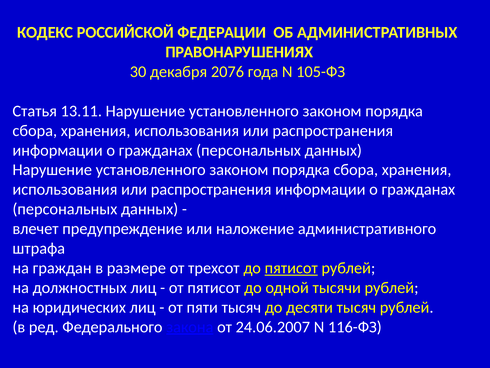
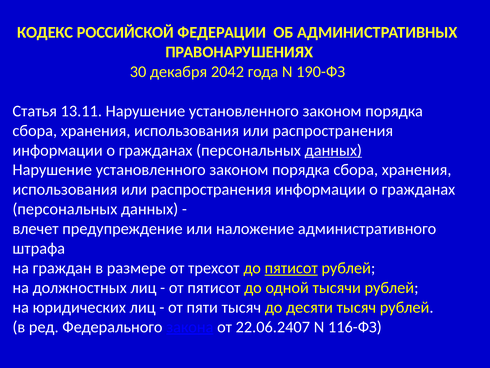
2076: 2076 -> 2042
105-ФЗ: 105-ФЗ -> 190-ФЗ
данных at (333, 150) underline: none -> present
24.06.2007: 24.06.2007 -> 22.06.2407
